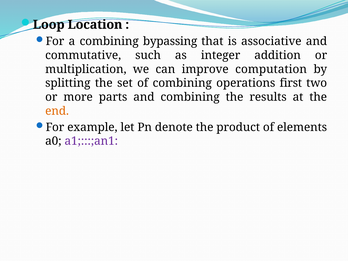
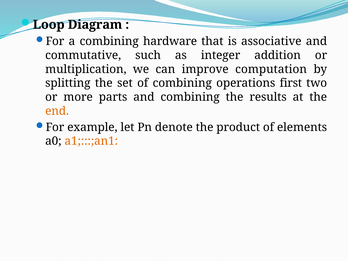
Location: Location -> Diagram
bypassing: bypassing -> hardware
a1;:::;an1 colour: purple -> orange
